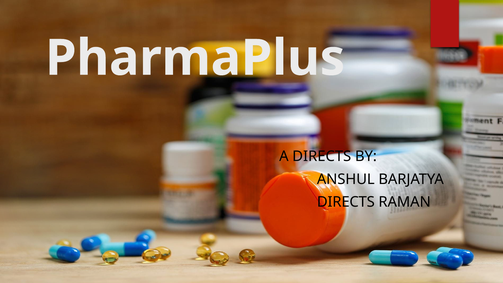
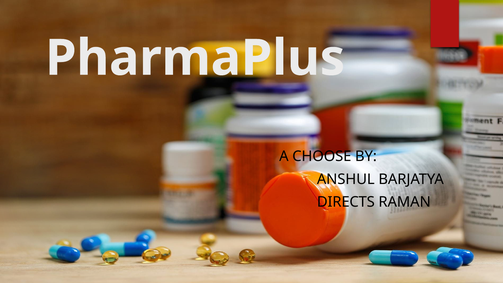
A DIRECTS: DIRECTS -> CHOOSE
